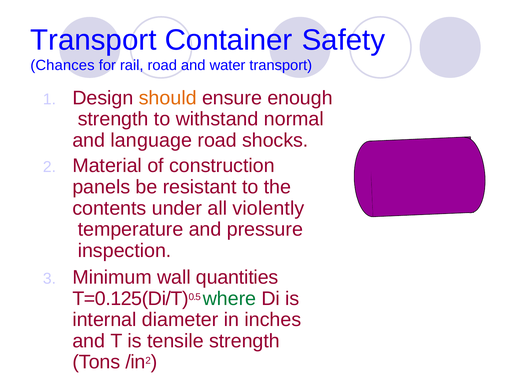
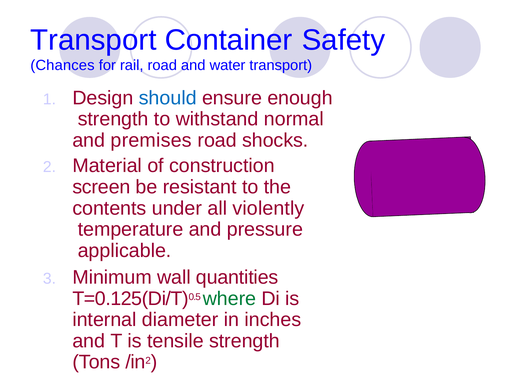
should colour: orange -> blue
language: language -> premises
panels: panels -> screen
inspection: inspection -> applicable
